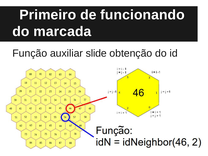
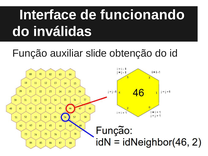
Primeiro: Primeiro -> Interface
marcada: marcada -> inválidas
